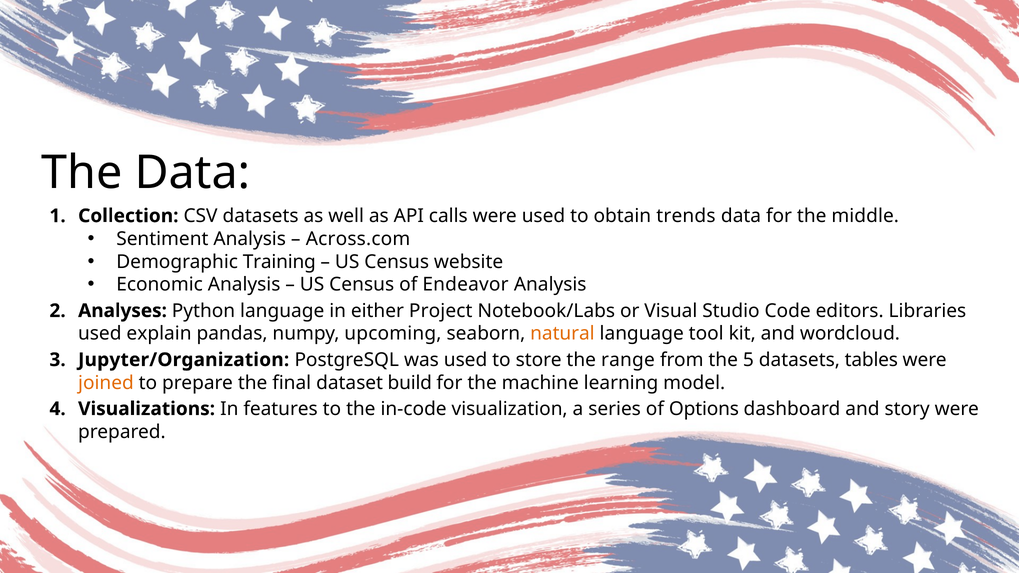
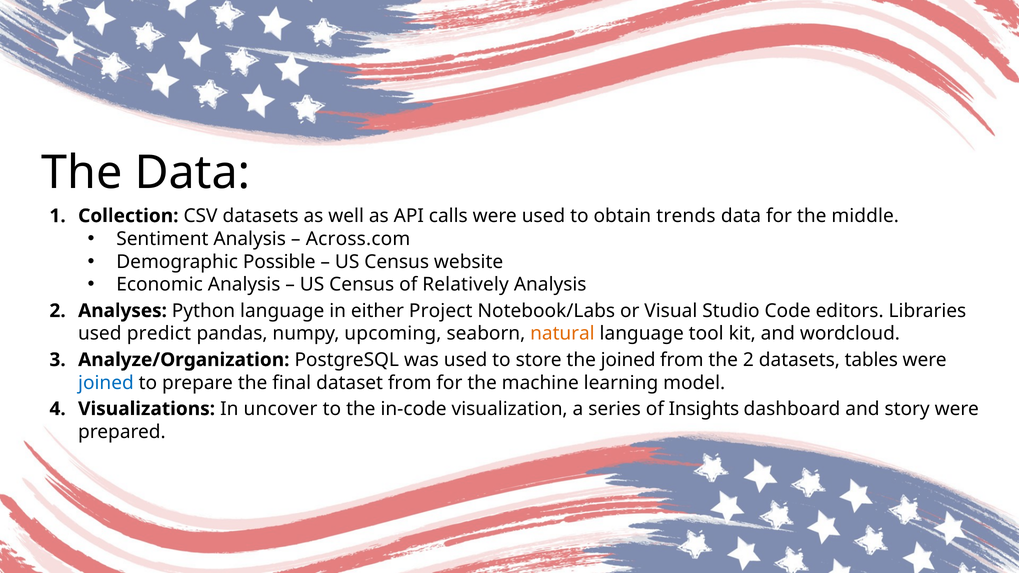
Training: Training -> Possible
Endeavor: Endeavor -> Relatively
explain: explain -> predict
Jupyter/Organization: Jupyter/Organization -> Analyze/Organization
the range: range -> joined
the 5: 5 -> 2
joined at (106, 383) colour: orange -> blue
dataset build: build -> from
features: features -> uncover
Options: Options -> Insights
